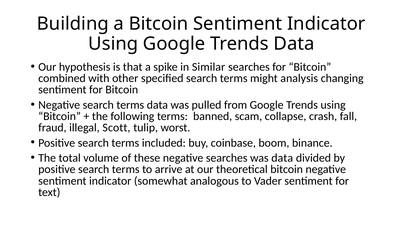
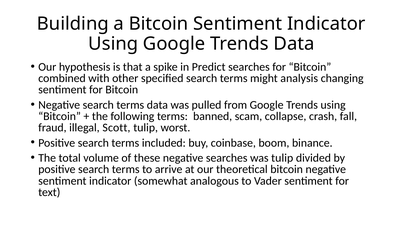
Similar: Similar -> Predict
was data: data -> tulip
